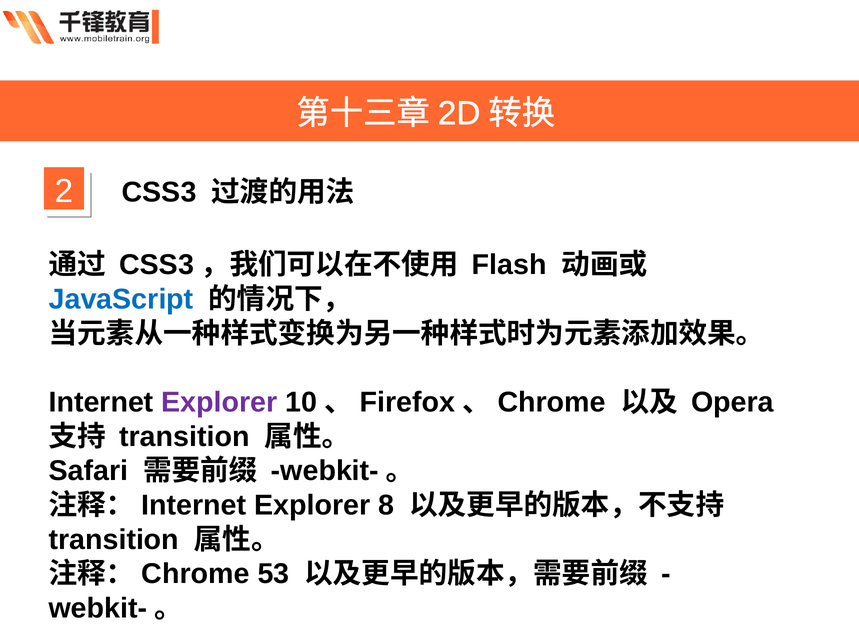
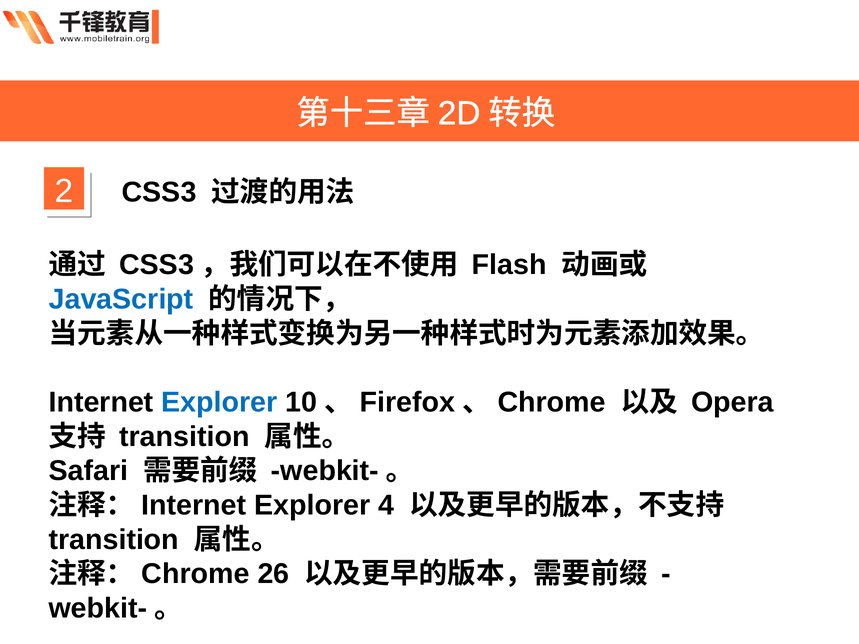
Explorer at (219, 402) colour: purple -> blue
8: 8 -> 4
53: 53 -> 26
